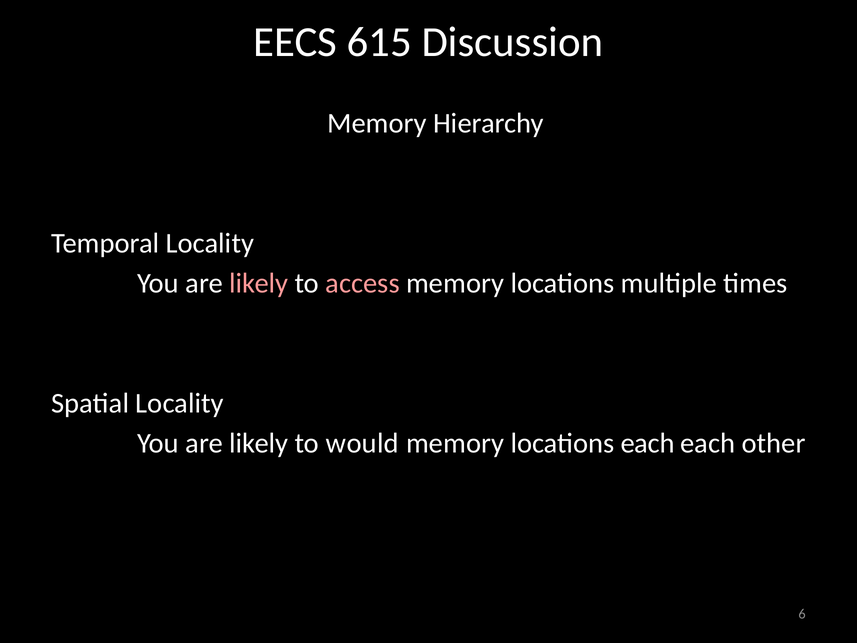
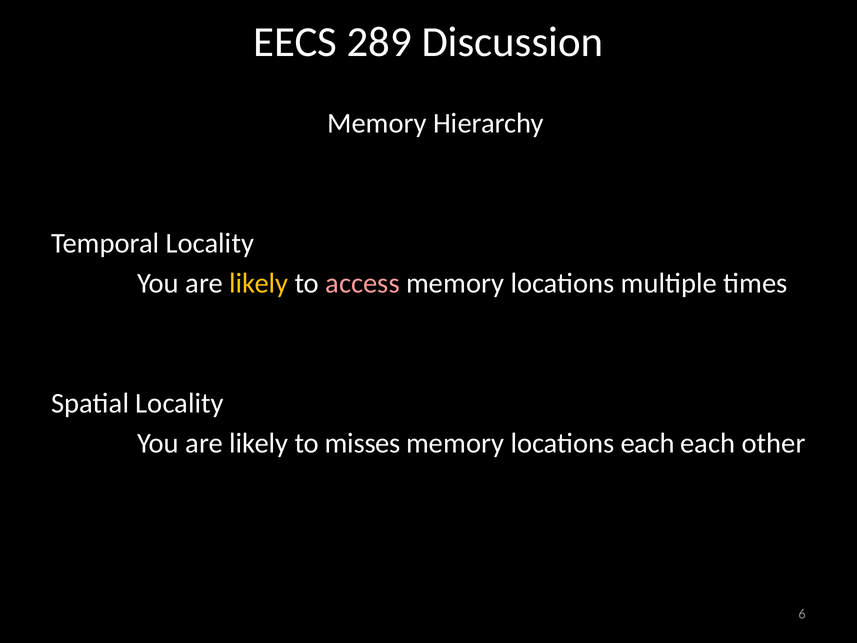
615: 615 -> 289
likely at (259, 283) colour: pink -> yellow
would: would -> misses
